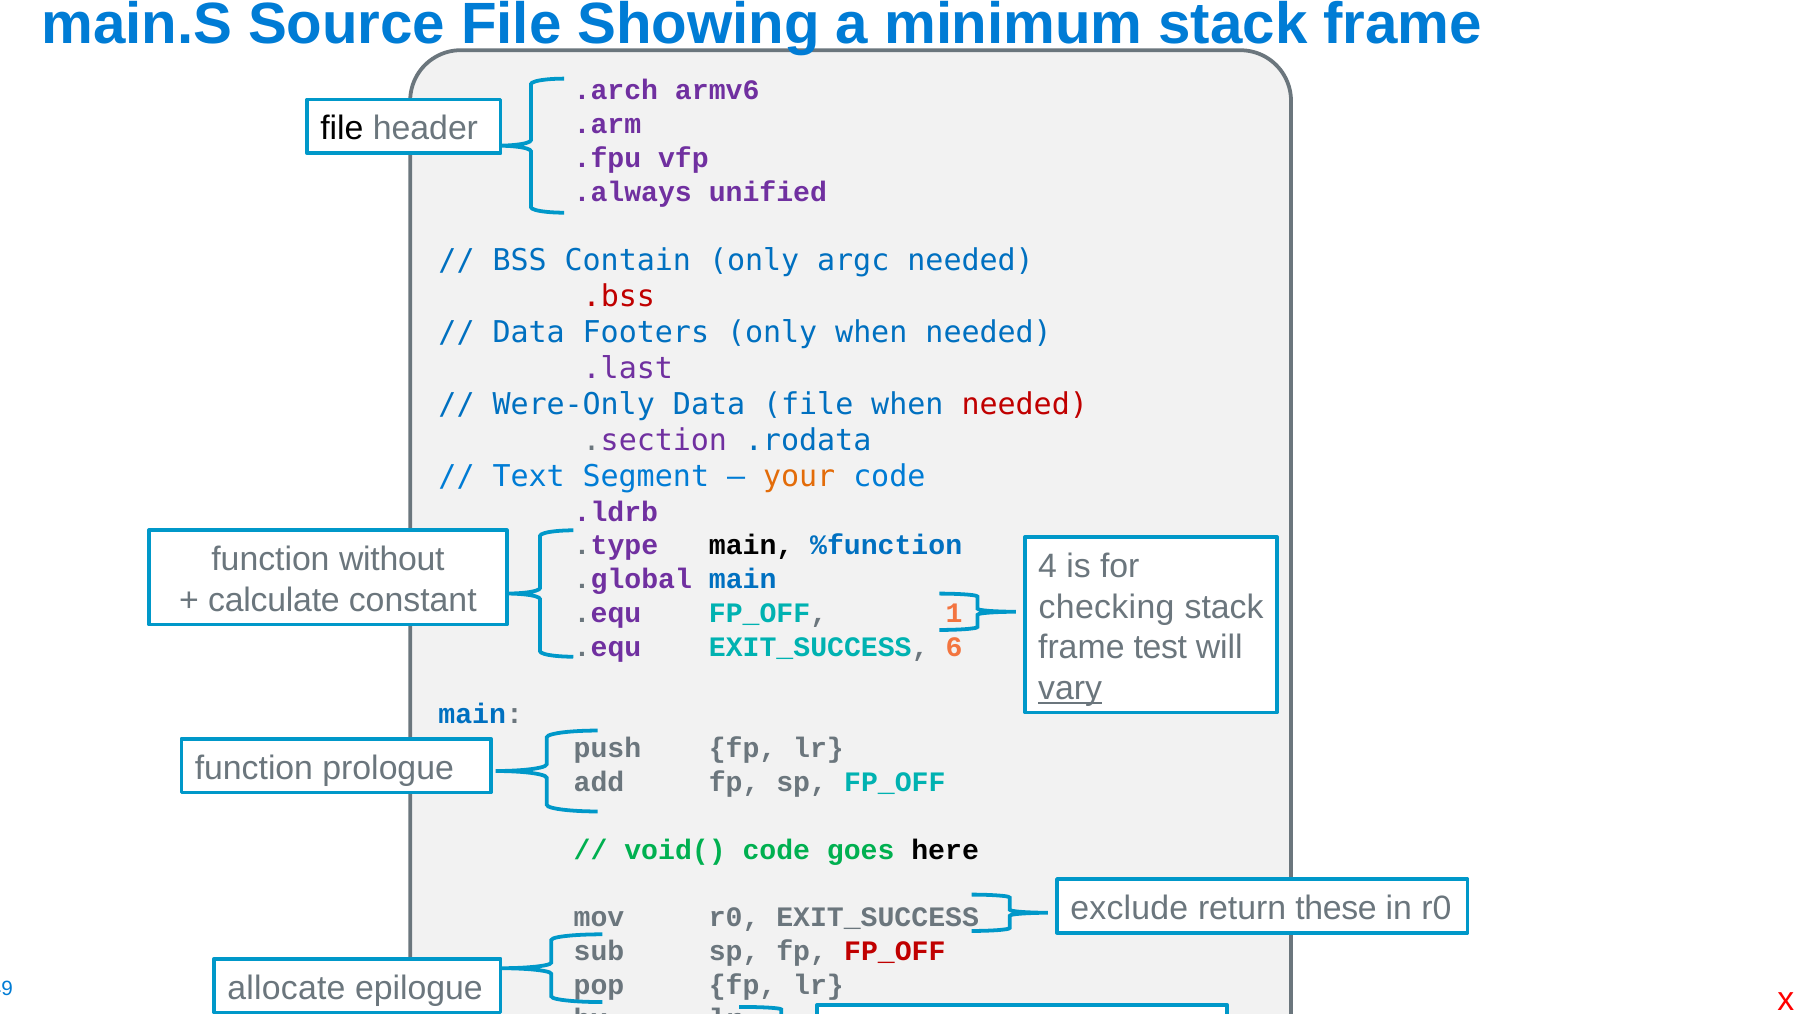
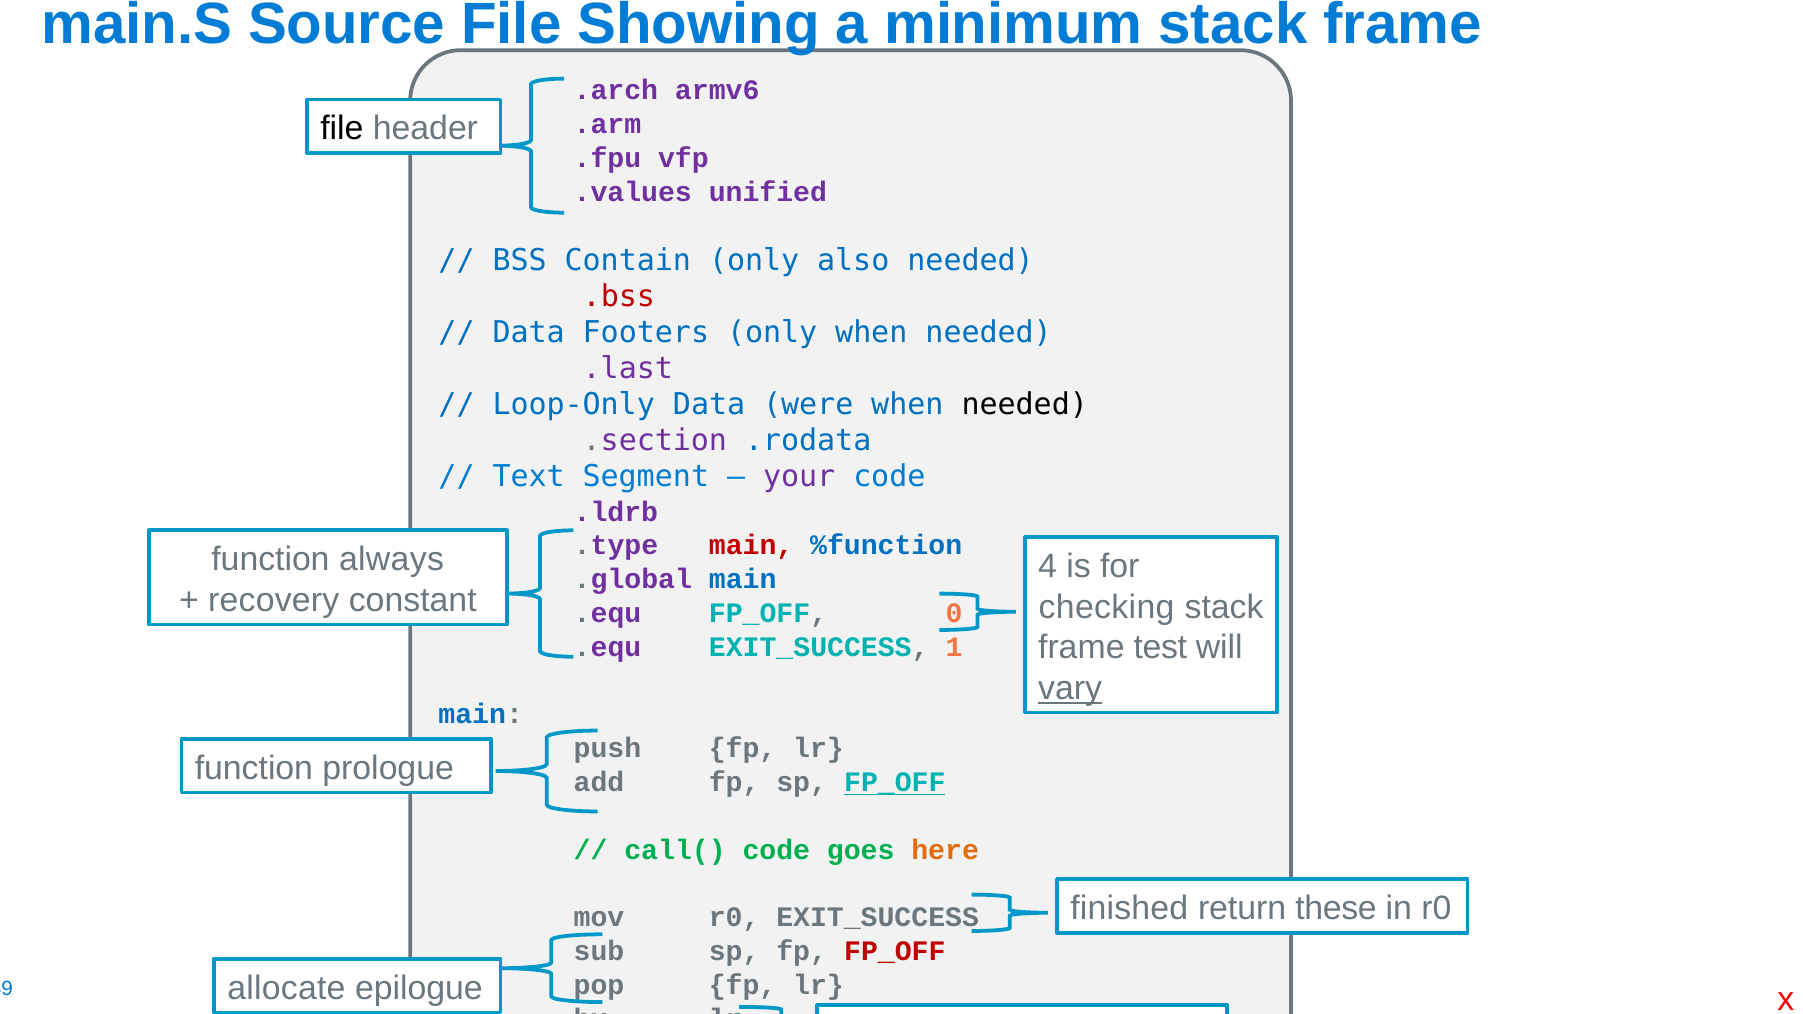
.always: .always -> .values
argc: argc -> also
Were-Only: Were-Only -> Loop-Only
Data file: file -> were
needed at (1025, 405) colour: red -> black
your colour: orange -> purple
main at (751, 546) colour: black -> red
without: without -> always
calculate: calculate -> recovery
1: 1 -> 0
6: 6 -> 1
FP_OFF at (895, 782) underline: none -> present
void(: void( -> call(
here colour: black -> orange
exclude: exclude -> finished
